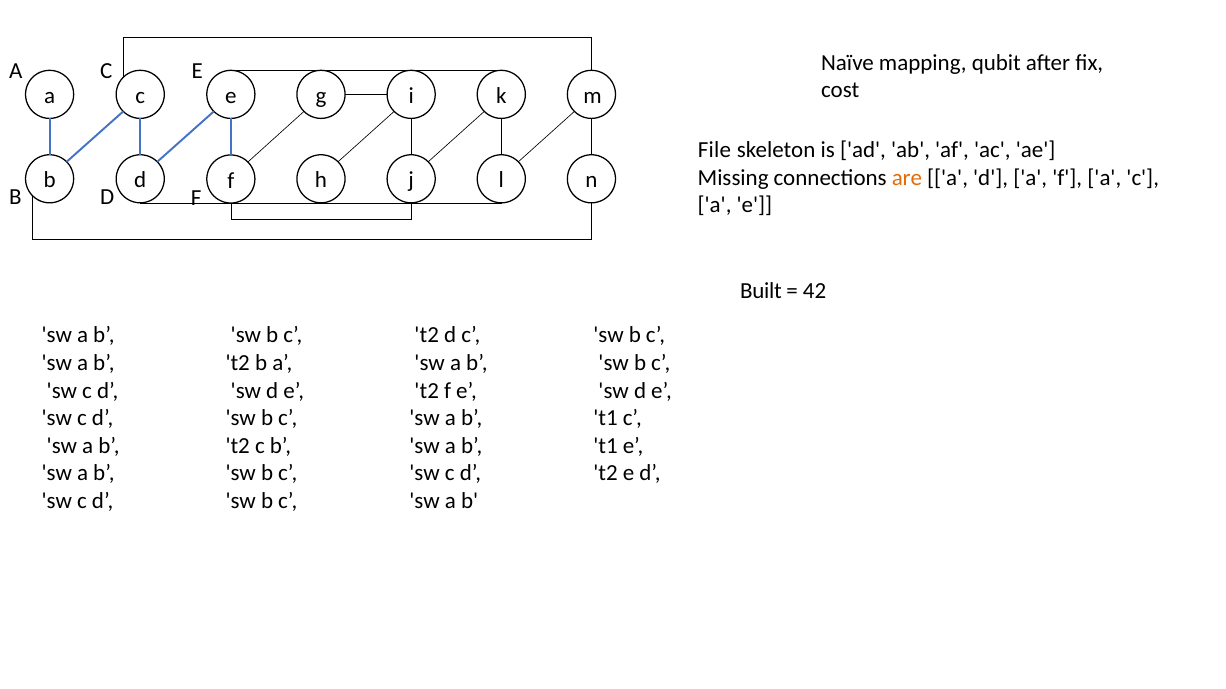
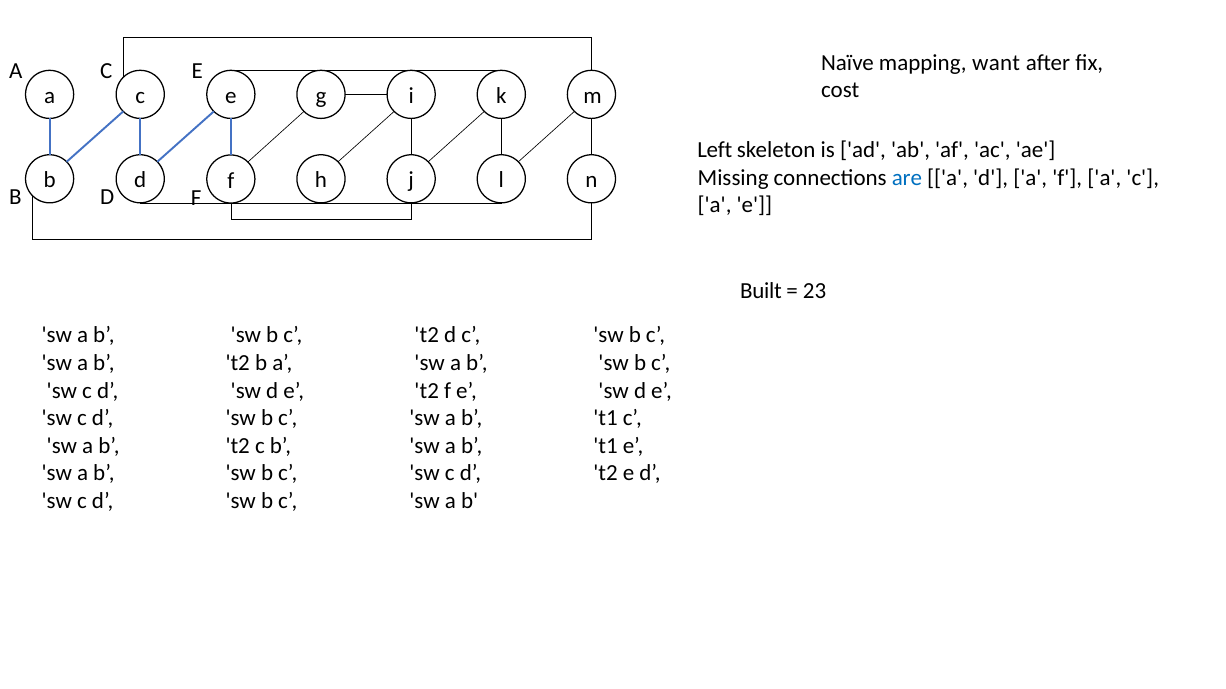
qubit: qubit -> want
File: File -> Left
are colour: orange -> blue
42: 42 -> 23
